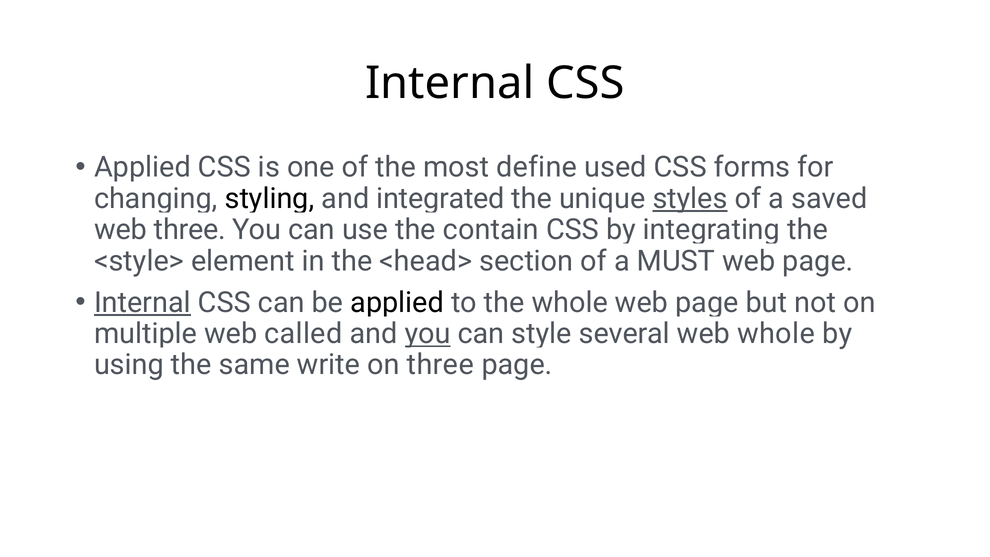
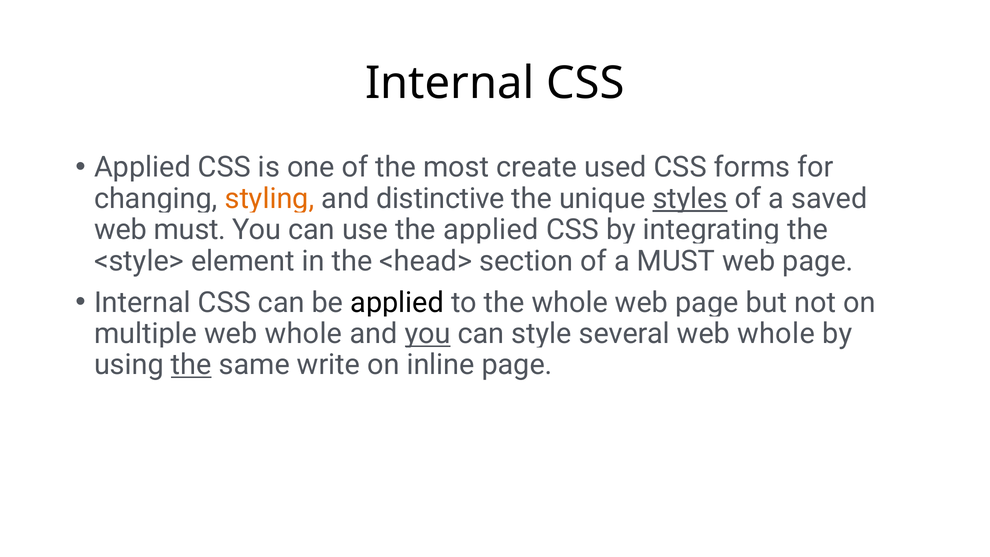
define: define -> create
styling colour: black -> orange
integrated: integrated -> distinctive
web three: three -> must
the contain: contain -> applied
Internal at (142, 302) underline: present -> none
multiple web called: called -> whole
the at (191, 365) underline: none -> present
on three: three -> inline
